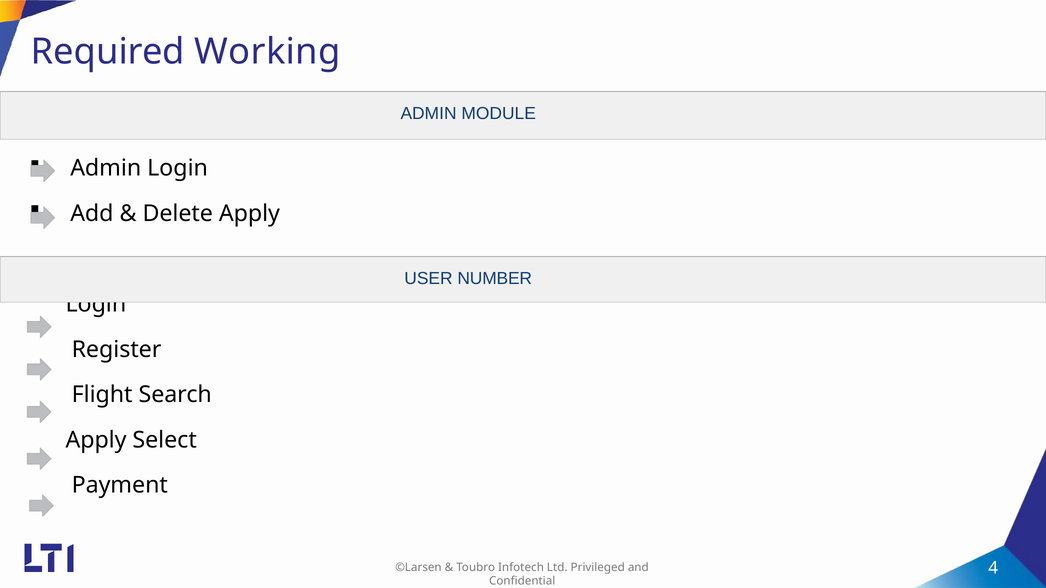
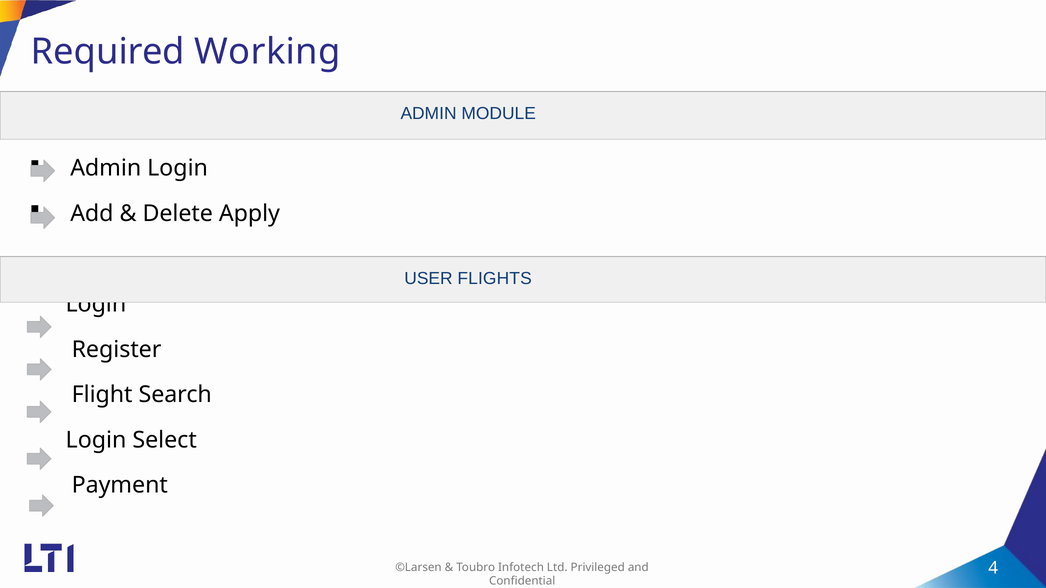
NUMBER: NUMBER -> FLIGHTS
Apply at (96, 440): Apply -> Login
